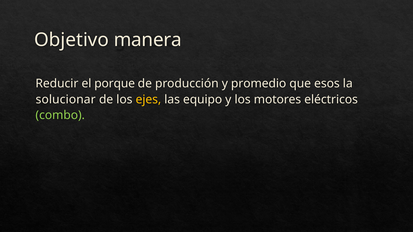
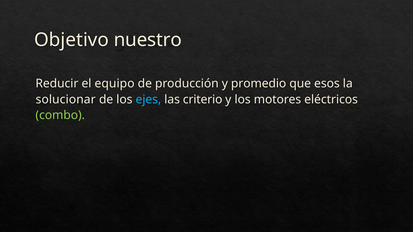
manera: manera -> nuestro
porque: porque -> equipo
ejes colour: yellow -> light blue
equipo: equipo -> criterio
